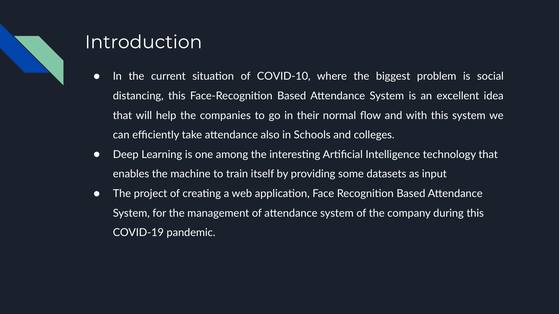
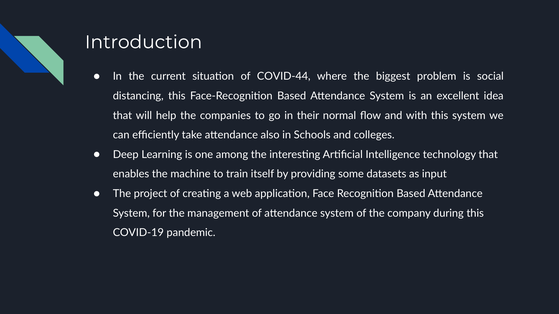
COVID-10: COVID-10 -> COVID-44
